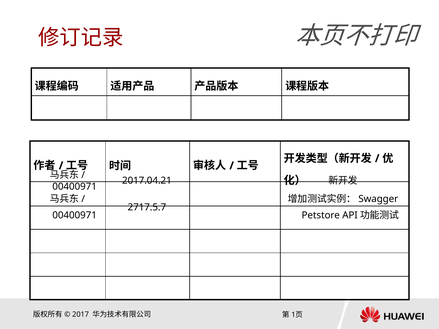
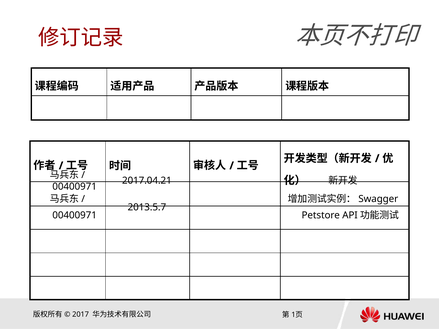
2717.5.7: 2717.5.7 -> 2013.5.7
